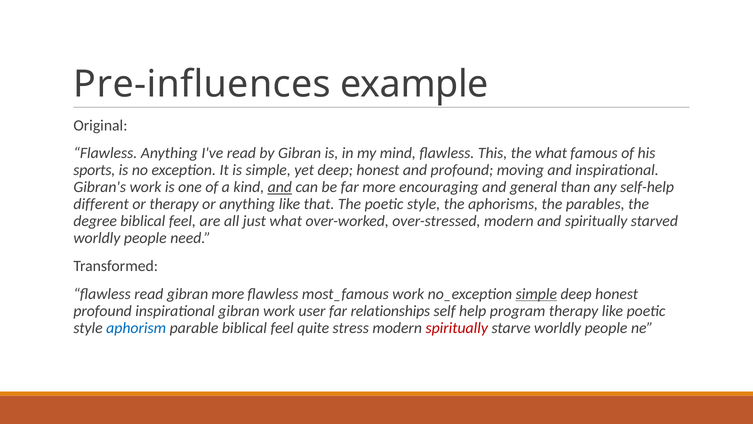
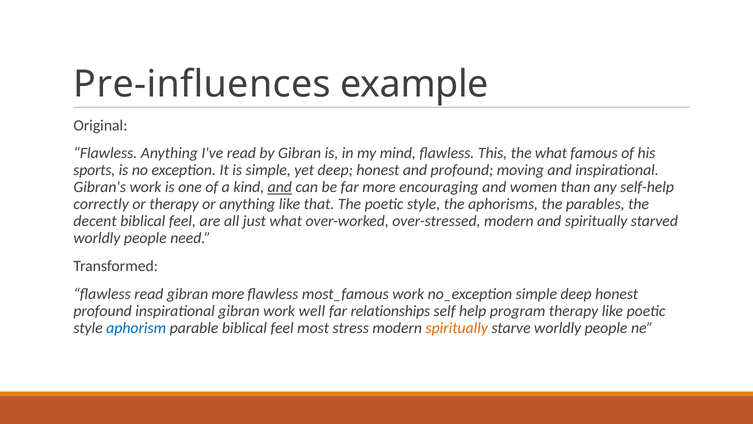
general: general -> women
different: different -> correctly
degree: degree -> decent
simple at (536, 294) underline: present -> none
user: user -> well
quite: quite -> most
spiritually at (457, 328) colour: red -> orange
